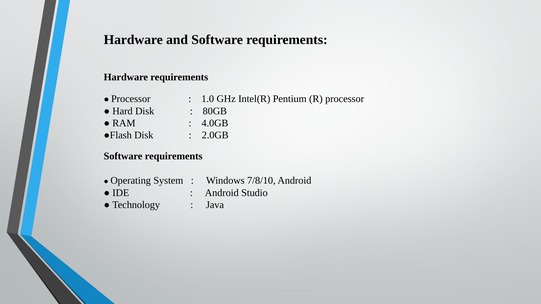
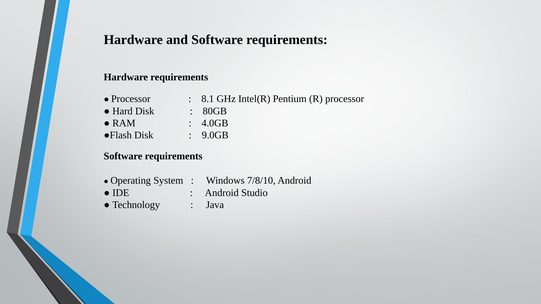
1.0: 1.0 -> 8.1
2.0GB: 2.0GB -> 9.0GB
